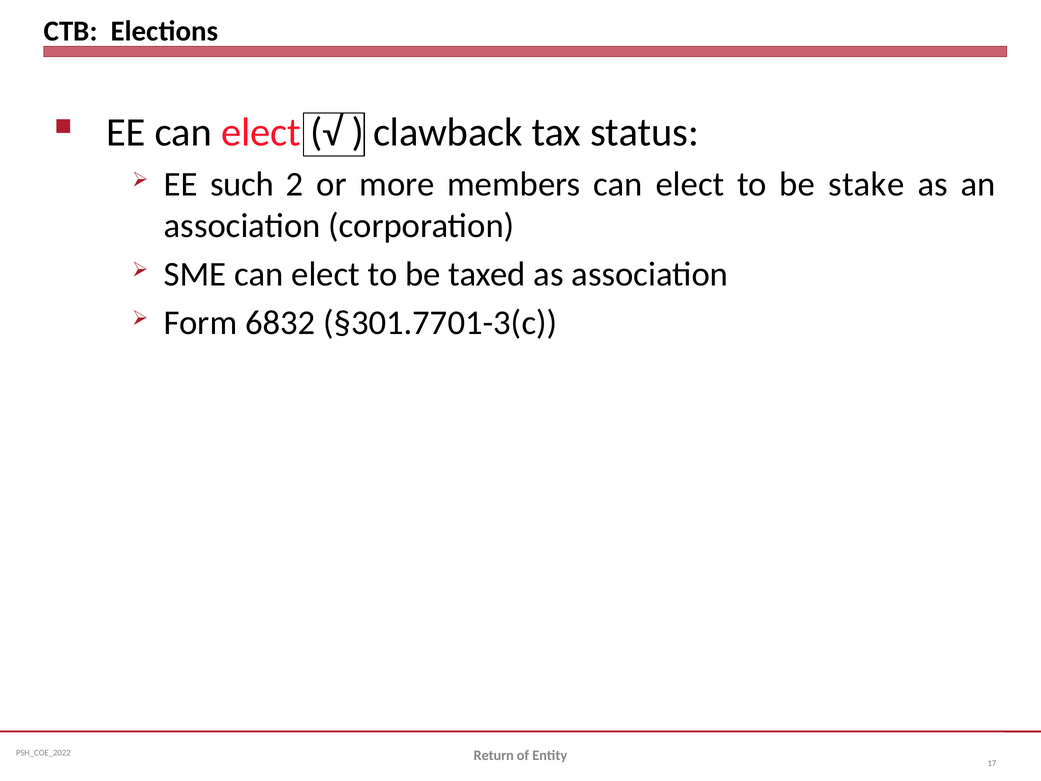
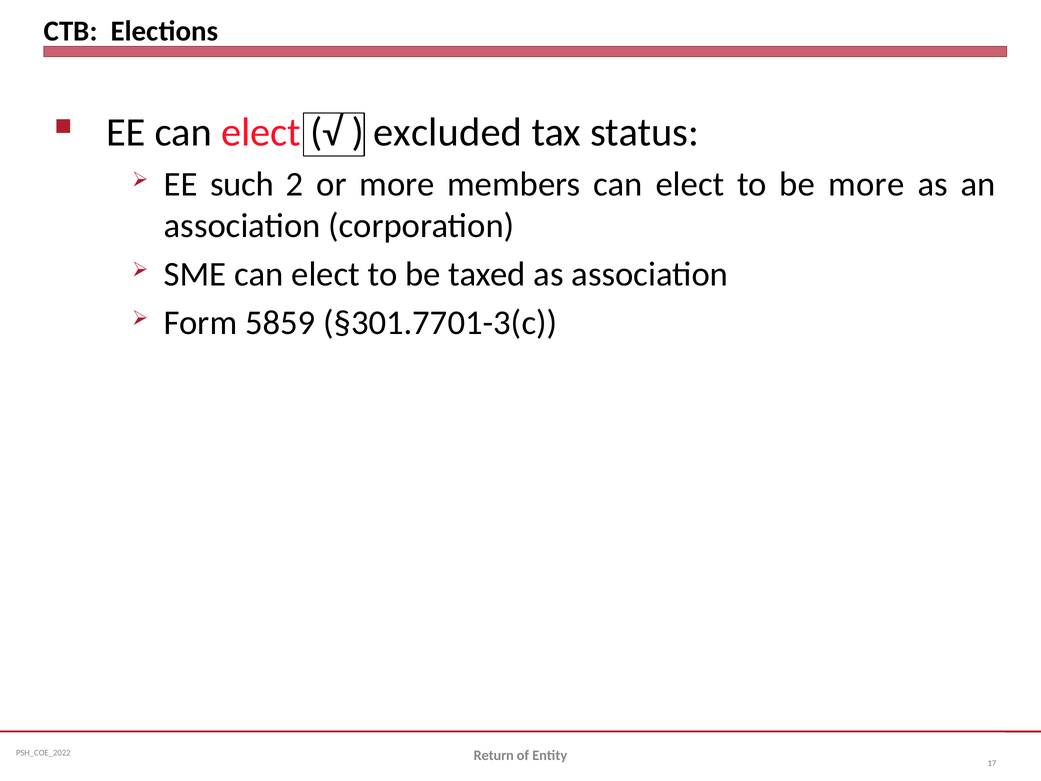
clawback: clawback -> excluded
be stake: stake -> more
6832: 6832 -> 5859
